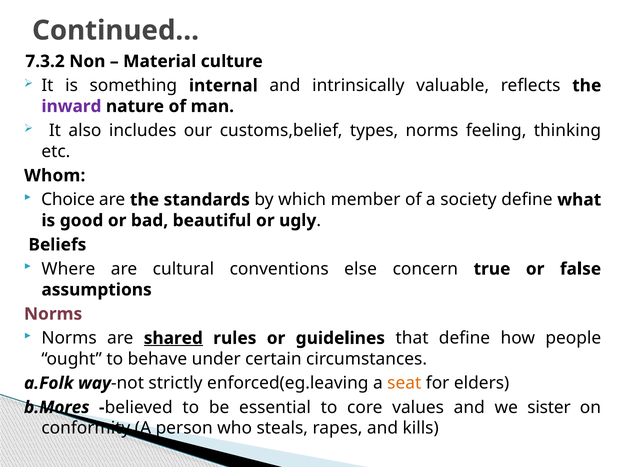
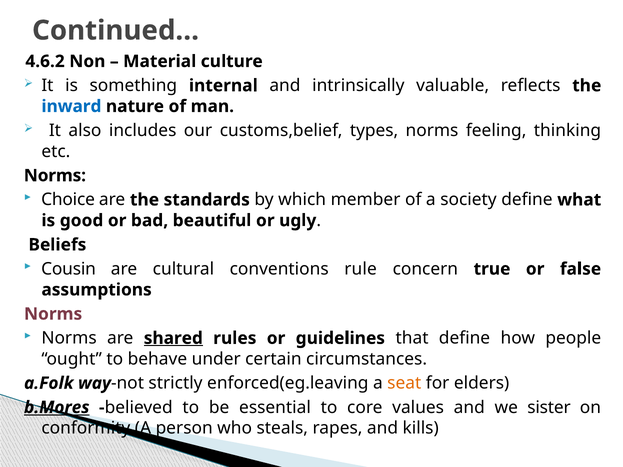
7.3.2: 7.3.2 -> 4.6.2
inward colour: purple -> blue
Whom at (55, 176): Whom -> Norms
Where: Where -> Cousin
else: else -> rule
b.Mores underline: none -> present
